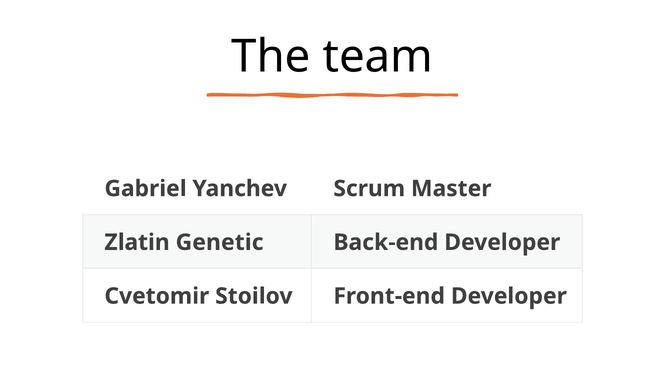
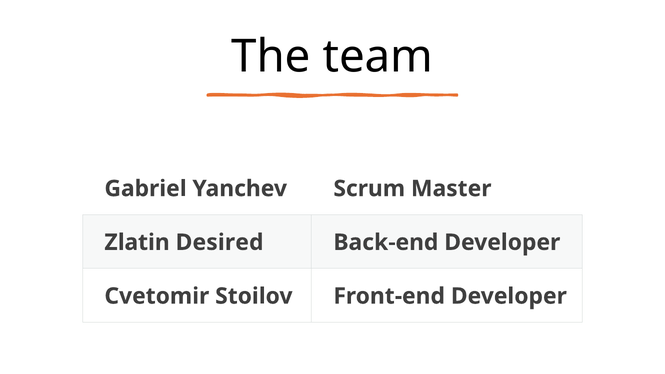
Genetic: Genetic -> Desired
